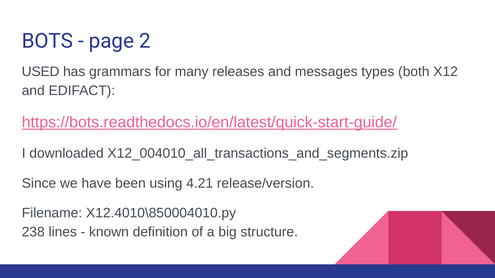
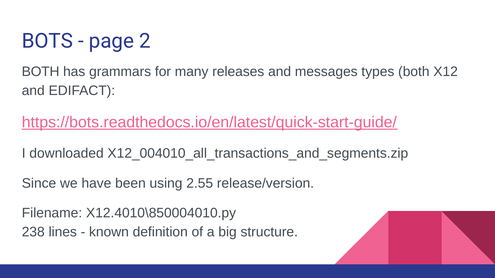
USED at (41, 72): USED -> BOTH
4.21: 4.21 -> 2.55
